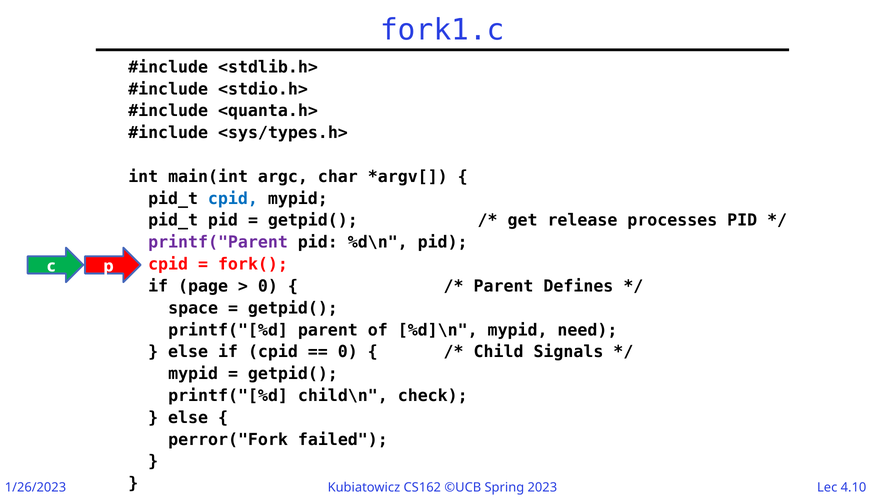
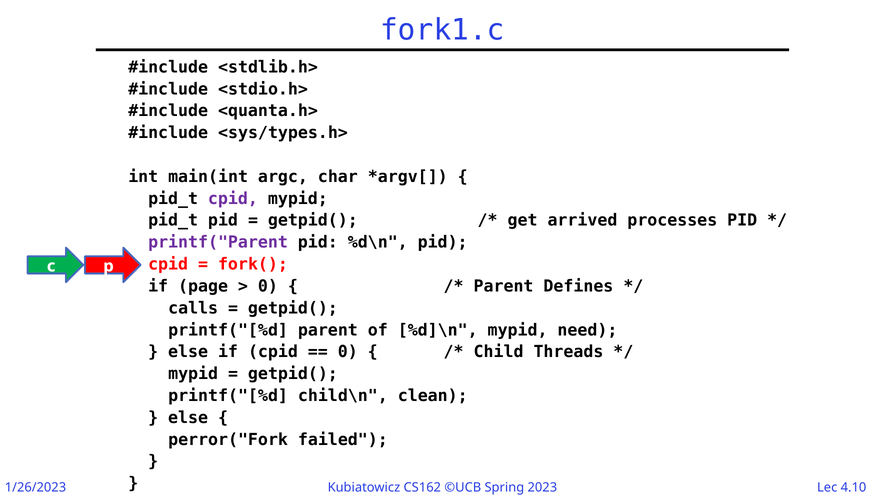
cpid at (233, 199) colour: blue -> purple
release: release -> arrived
space: space -> calls
Signals: Signals -> Threads
check: check -> clean
